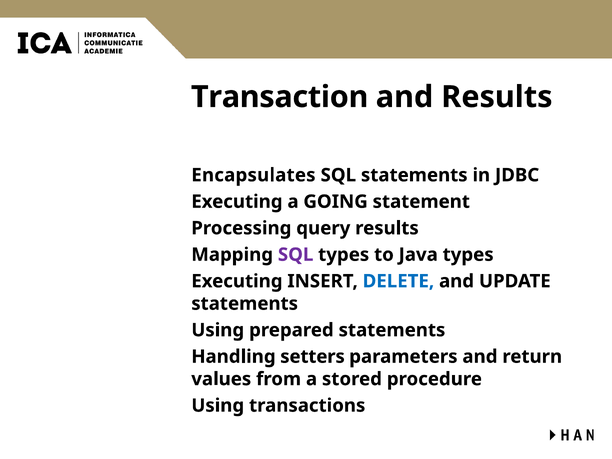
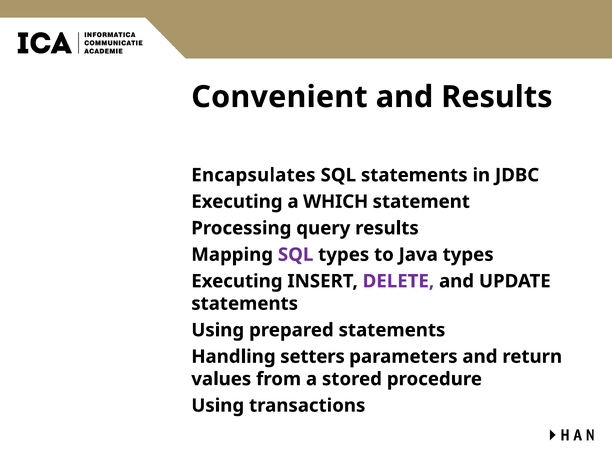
Transaction: Transaction -> Convenient
GOING: GOING -> WHICH
DELETE colour: blue -> purple
